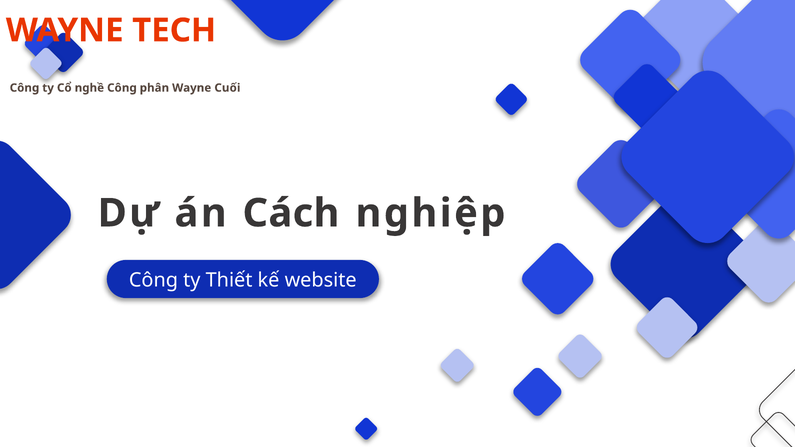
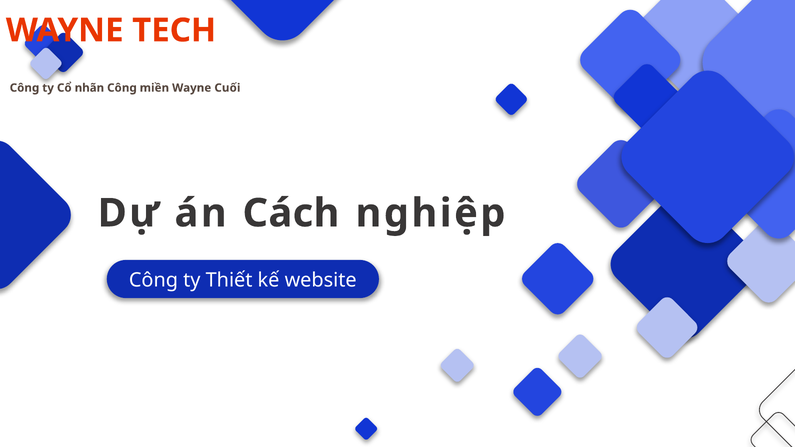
nghề: nghề -> nhãn
phân: phân -> miền
